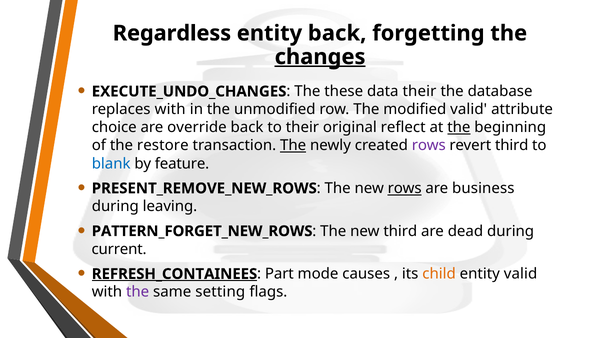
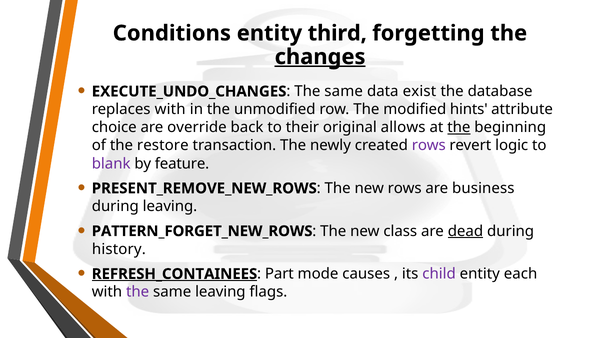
Regardless: Regardless -> Conditions
entity back: back -> third
these at (344, 91): these -> same
data their: their -> exist
modified valid: valid -> hints
reflect: reflect -> allows
The at (293, 146) underline: present -> none
revert third: third -> logic
blank colour: blue -> purple
rows at (405, 188) underline: present -> none
new third: third -> class
dead underline: none -> present
current: current -> history
child colour: orange -> purple
entity valid: valid -> each
same setting: setting -> leaving
